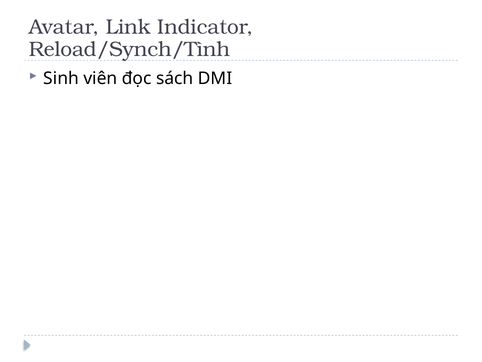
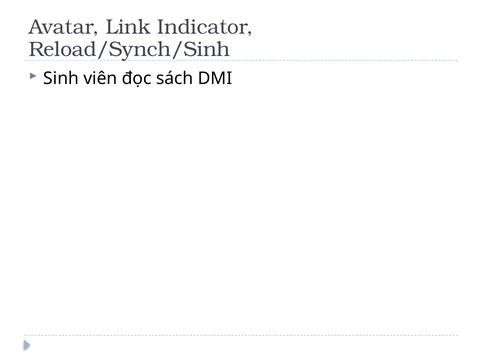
Reload/Synch/Tình: Reload/Synch/Tình -> Reload/Synch/Sinh
